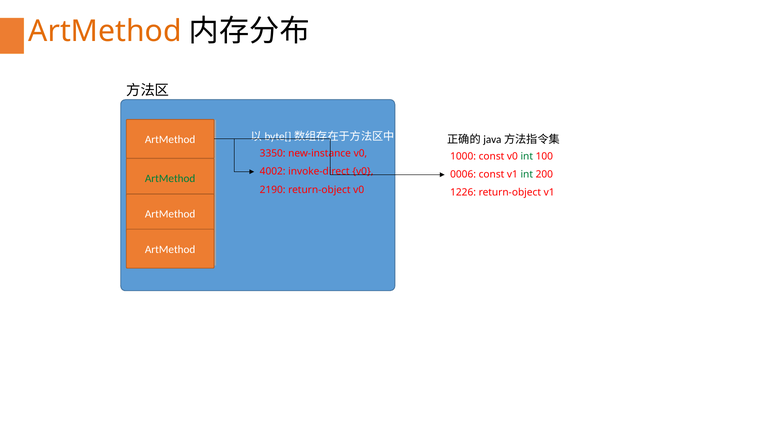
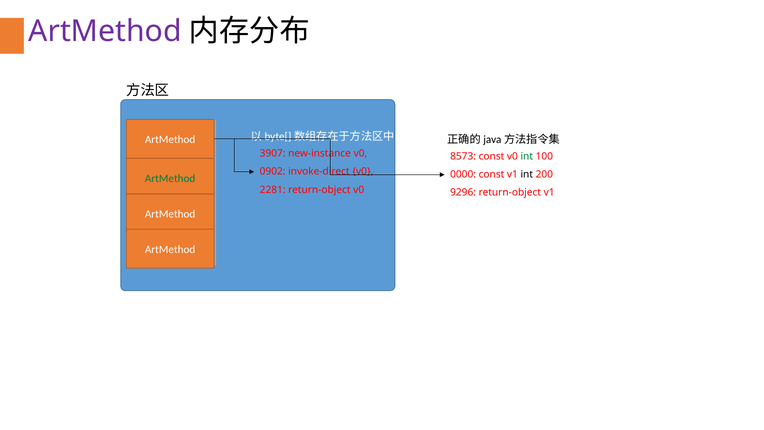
ArtMethod at (105, 31) colour: orange -> purple
3350: 3350 -> 3907
1000: 1000 -> 8573
4002: 4002 -> 0902
0006: 0006 -> 0000
int at (527, 174) colour: green -> black
2190: 2190 -> 2281
1226: 1226 -> 9296
